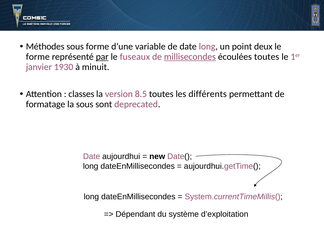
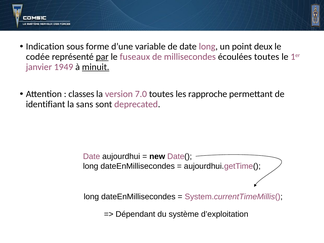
Méthodes: Méthodes -> Indication
forme at (38, 57): forme -> codée
millisecondes underline: present -> none
1930: 1930 -> 1949
minuit underline: none -> present
8.5: 8.5 -> 7.0
différents: différents -> rapproche
formatage: formatage -> identifiant
la sous: sous -> sans
